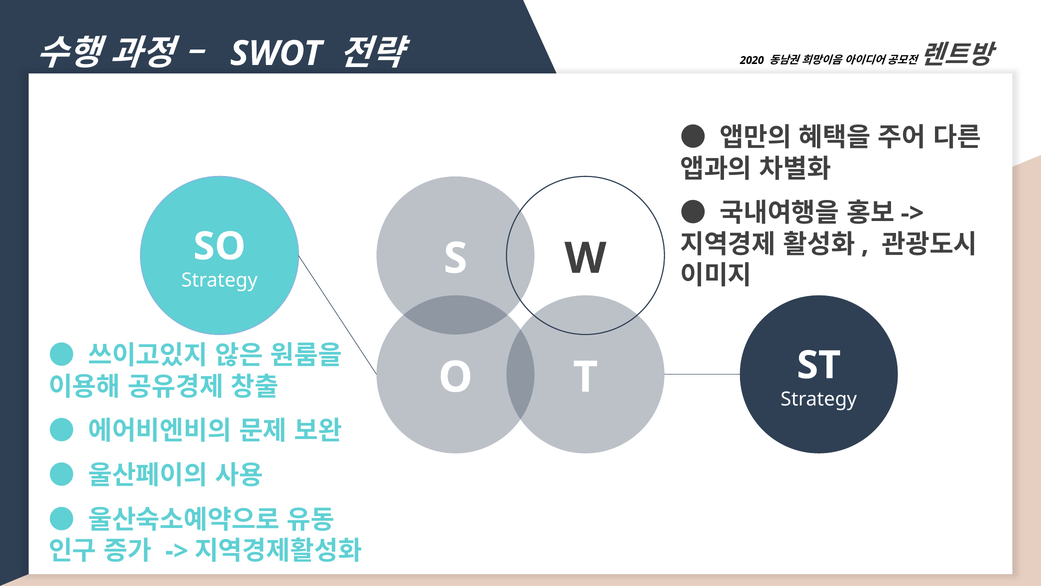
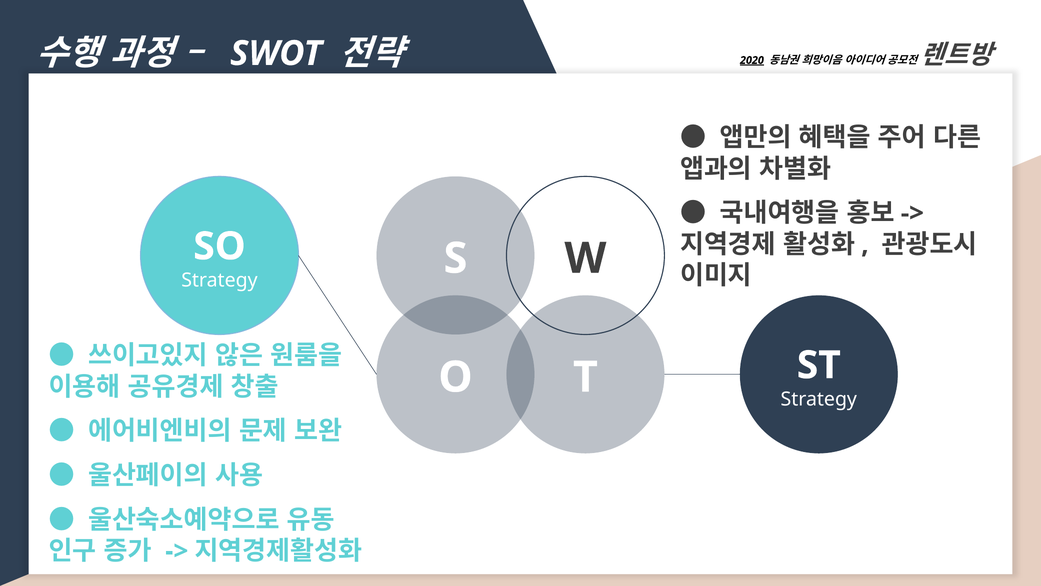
2020 underline: none -> present
